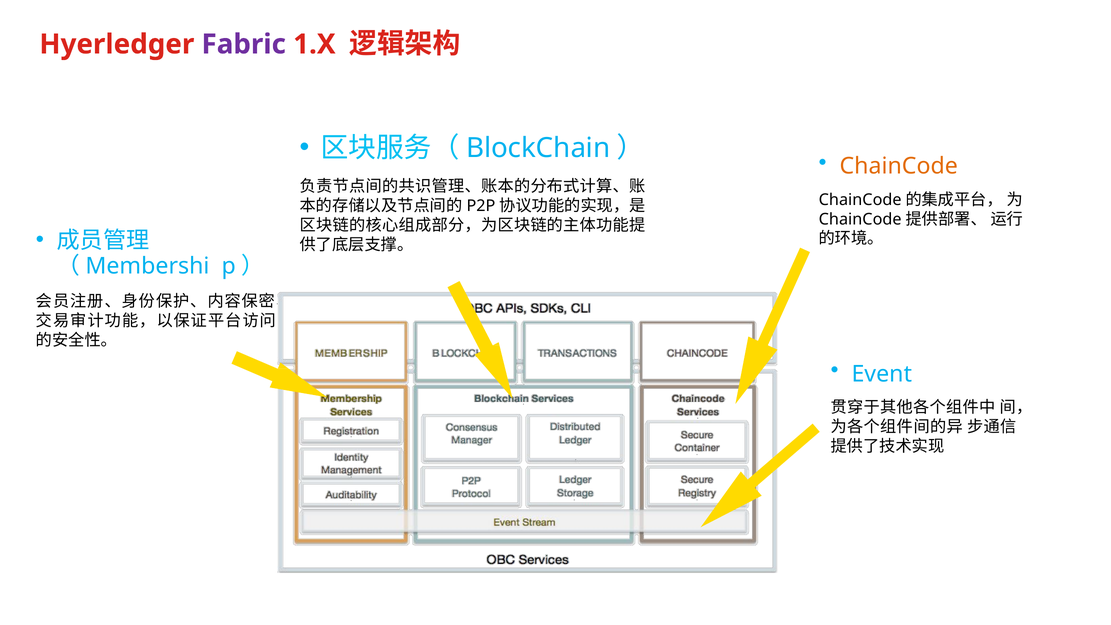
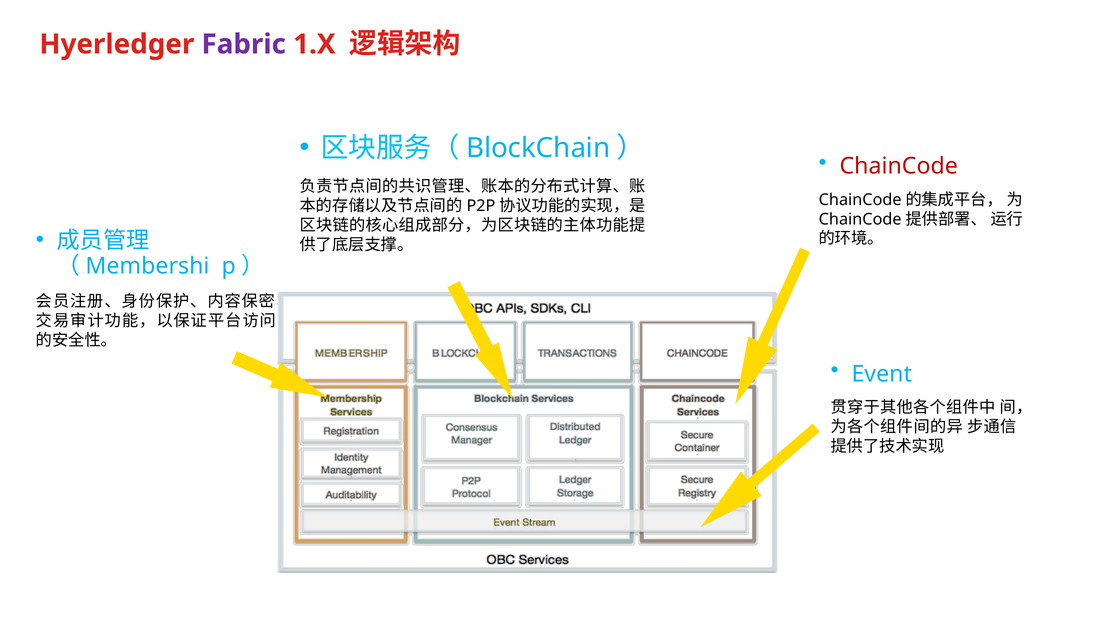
ChainCode colour: orange -> red
